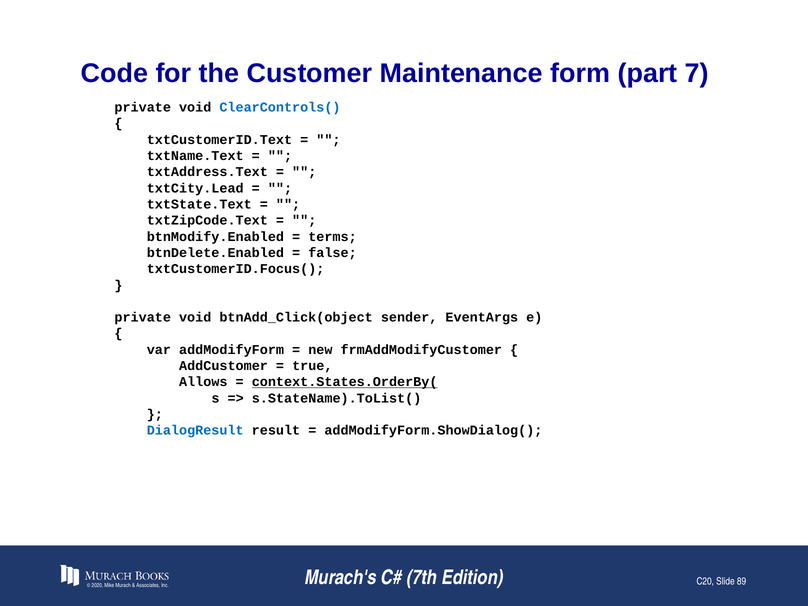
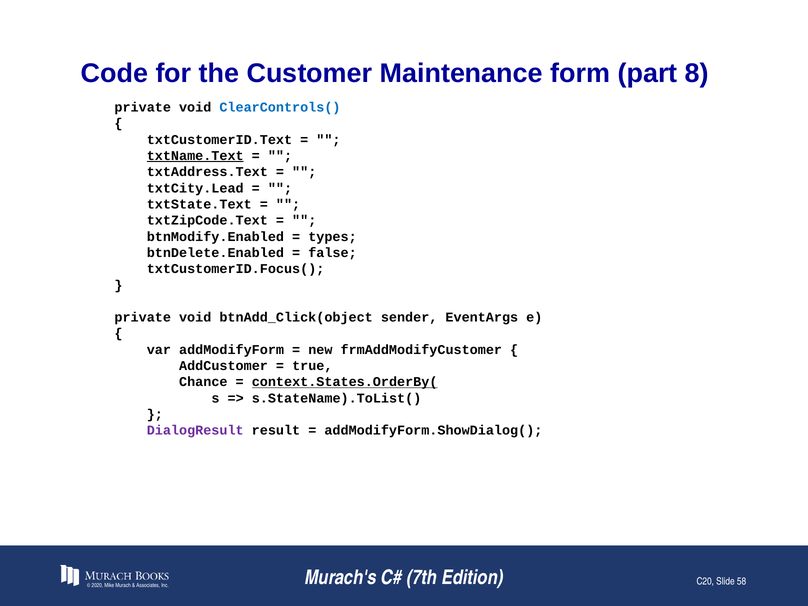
7: 7 -> 8
txtName.Text underline: none -> present
terms: terms -> types
Allows: Allows -> Chance
DialogResult colour: blue -> purple
89: 89 -> 58
